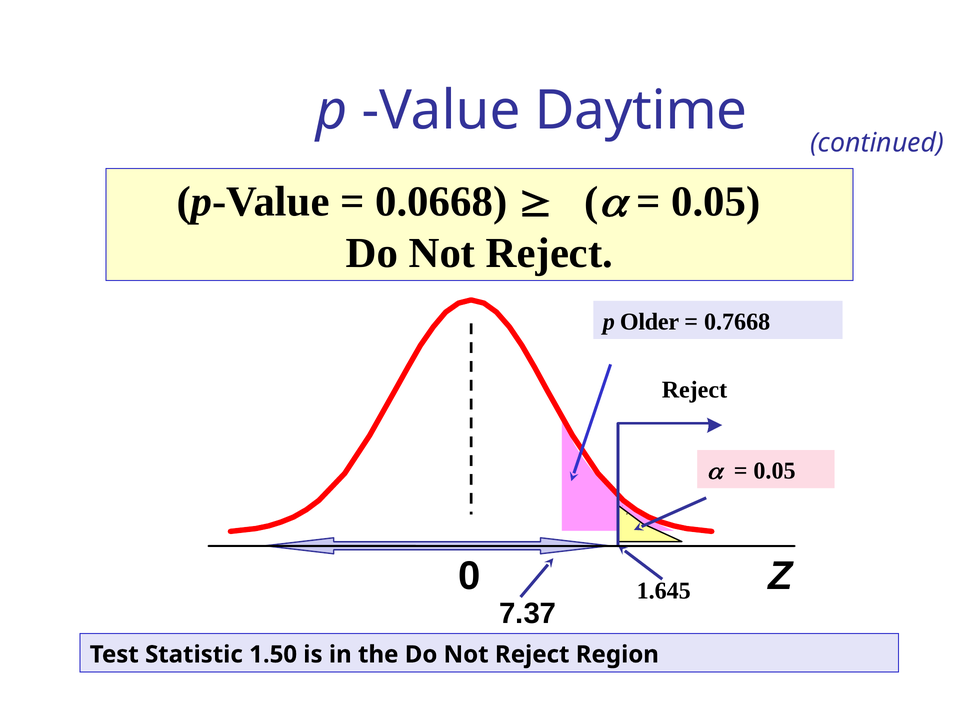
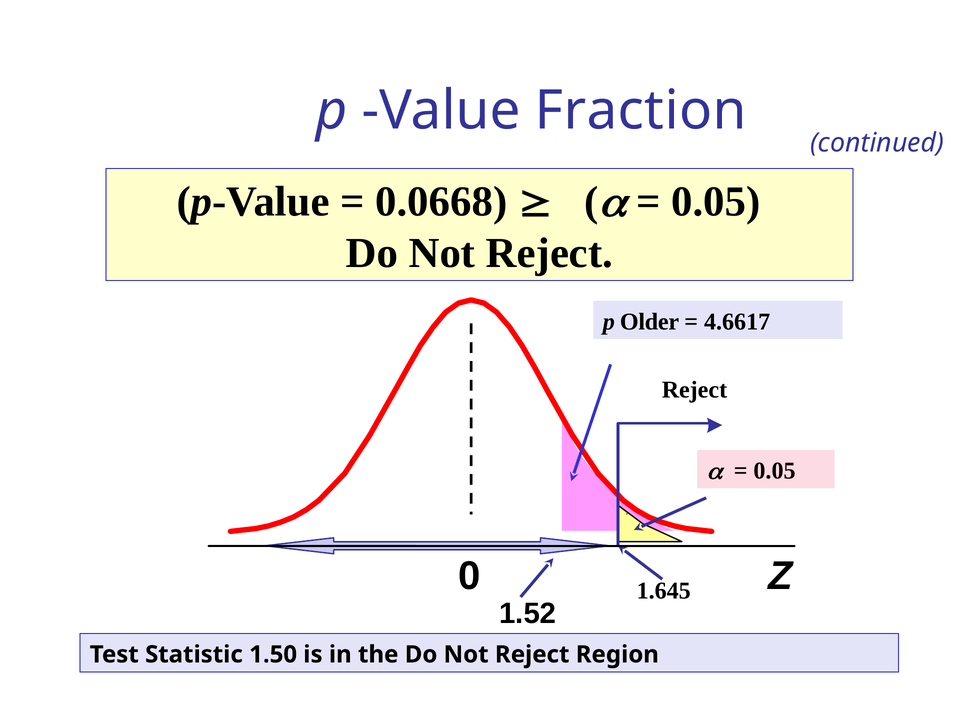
Daytime: Daytime -> Fraction
0.7668: 0.7668 -> 4.6617
7.37: 7.37 -> 1.52
